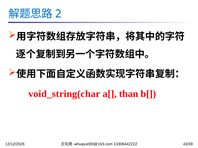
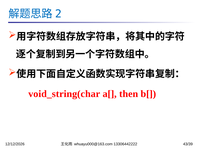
than: than -> then
